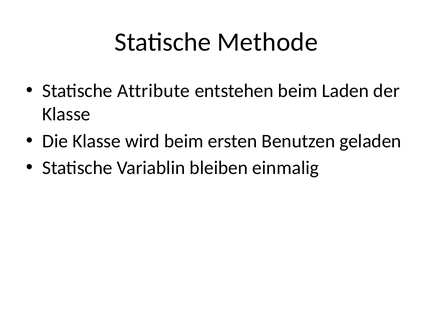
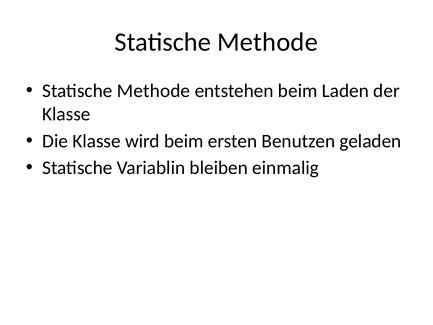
Attribute at (153, 91): Attribute -> Methode
